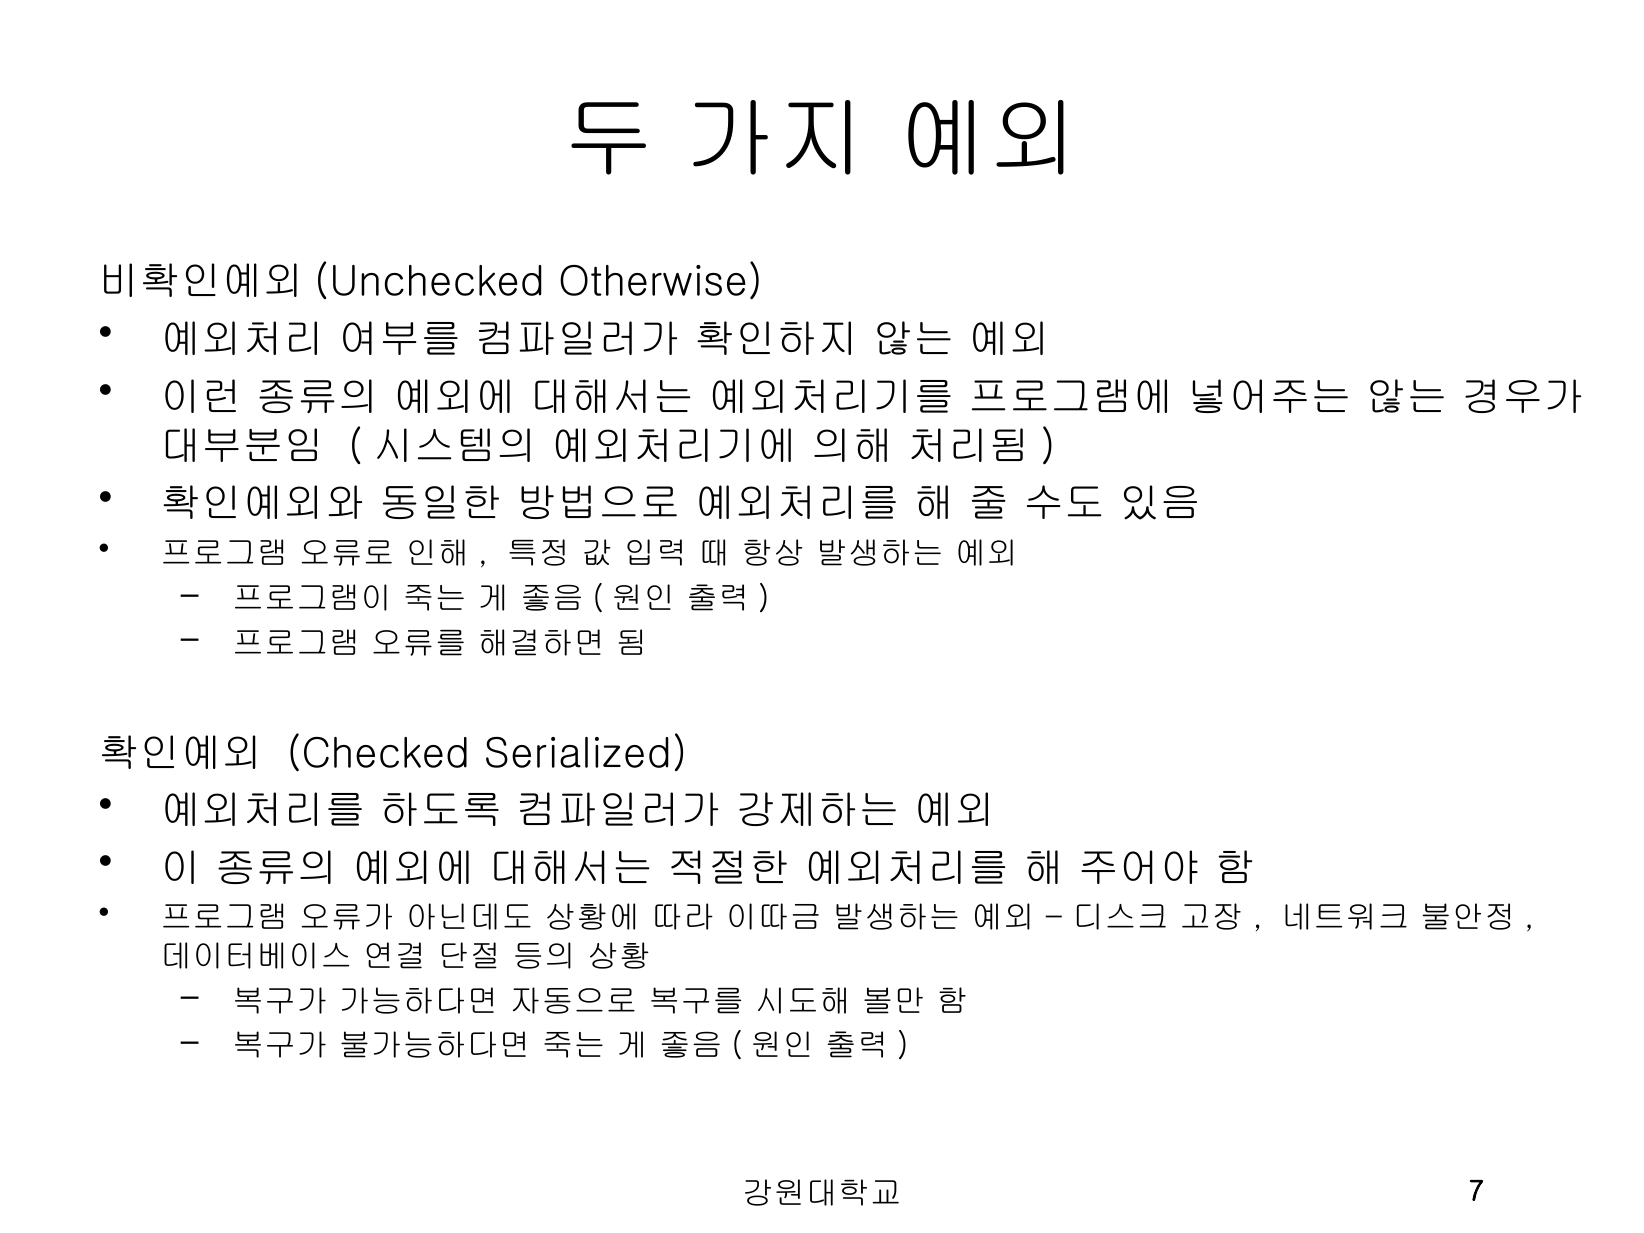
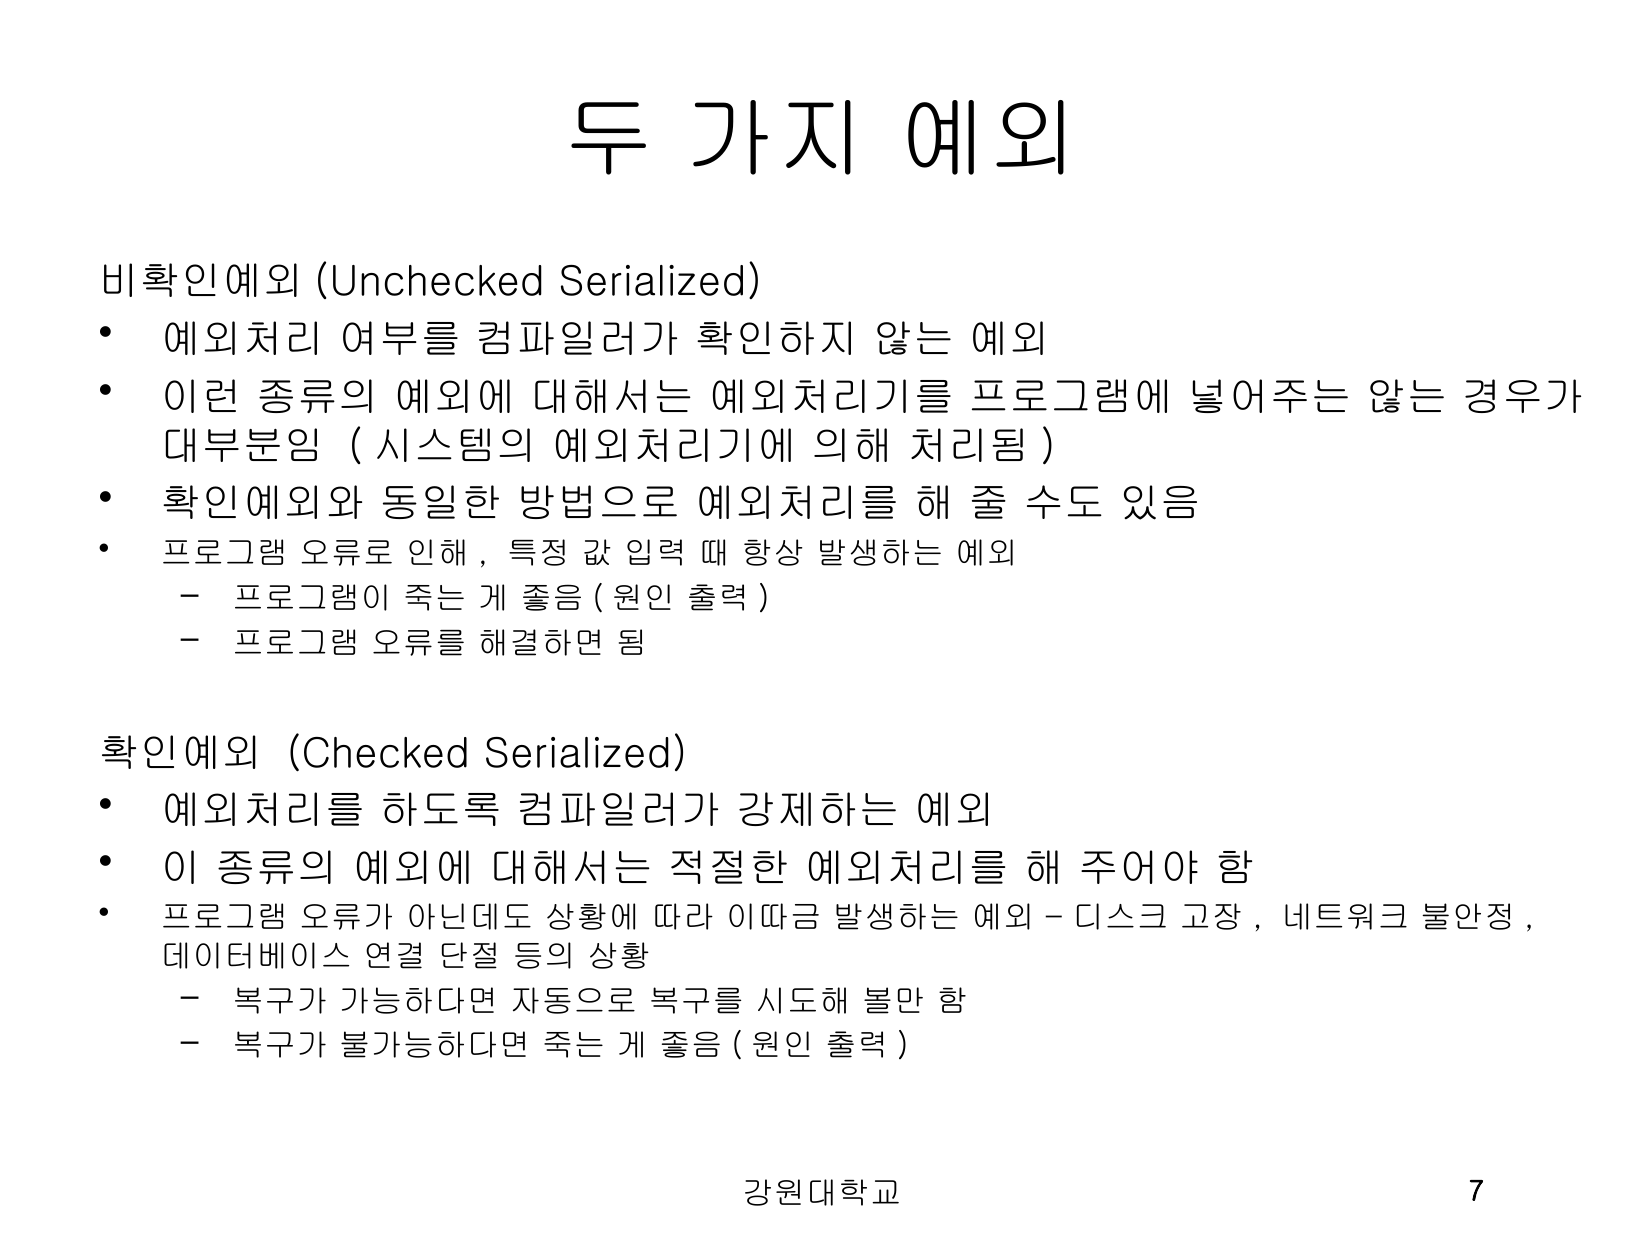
Otherwise at (661, 282): Otherwise -> Serialized
